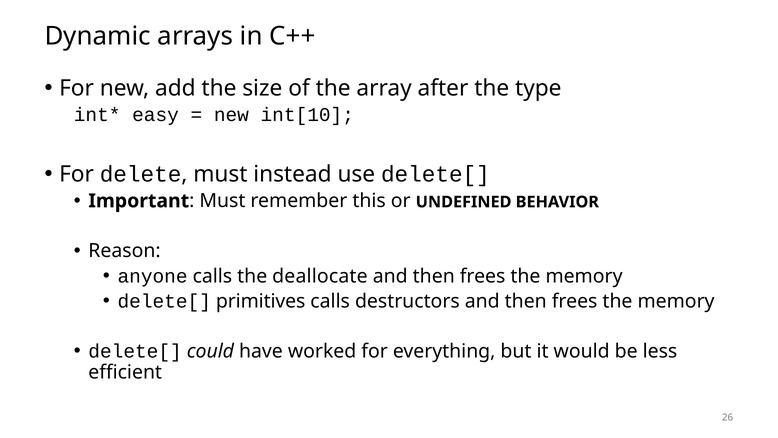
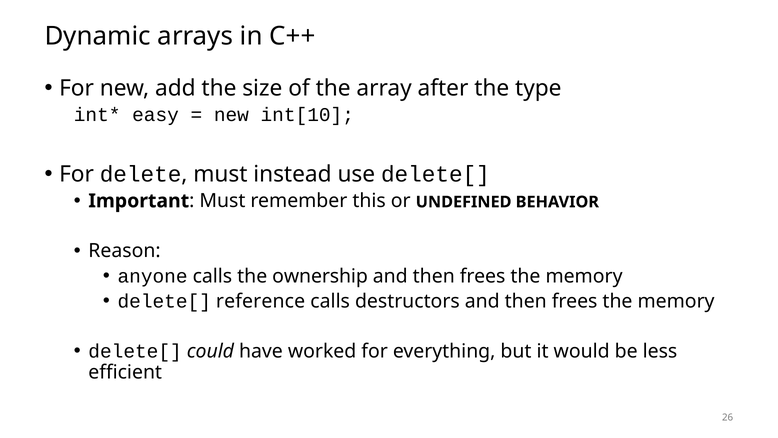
deallocate: deallocate -> ownership
primitives: primitives -> reference
